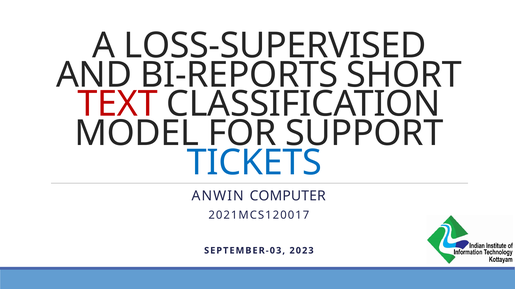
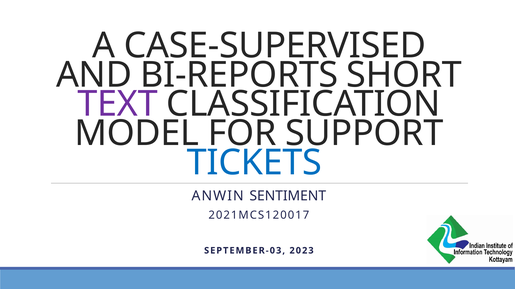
LOSS-SUPERVISED: LOSS-SUPERVISED -> CASE-SUPERVISED
TEXT colour: red -> purple
COMPUTER: COMPUTER -> SENTIMENT
